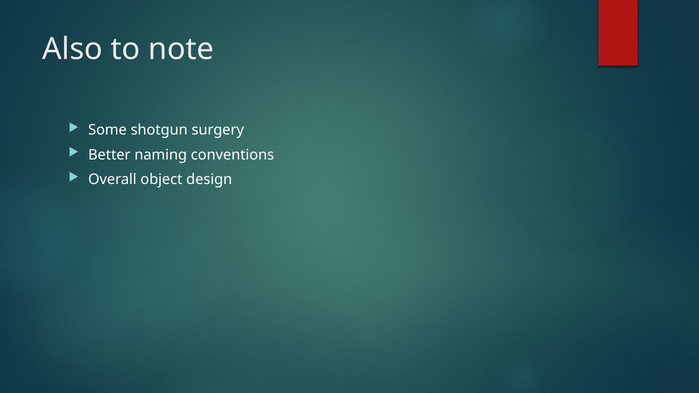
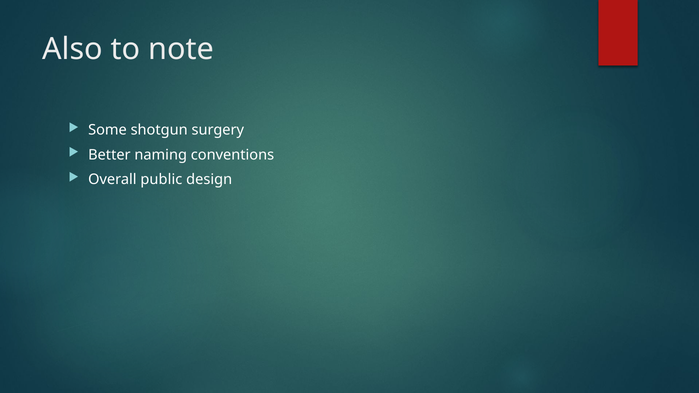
object: object -> public
